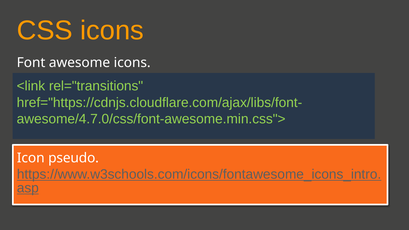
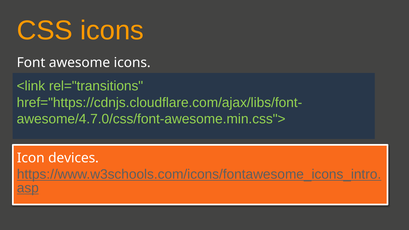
pseudo: pseudo -> devices
